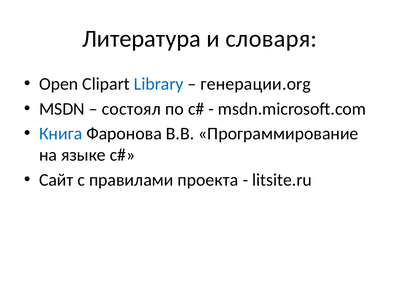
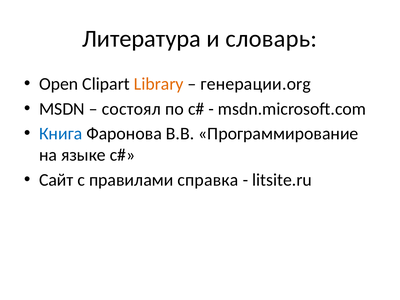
словаря: словаря -> словарь
Library colour: blue -> orange
проекта: проекта -> справка
